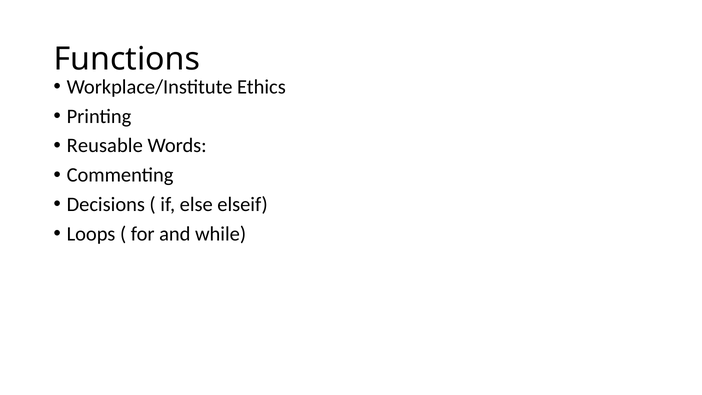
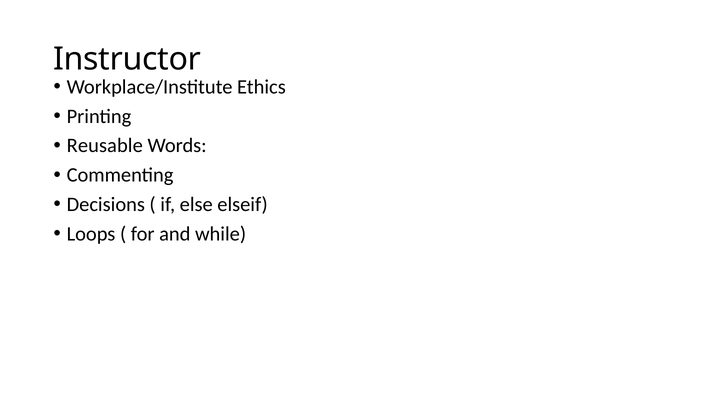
Functions: Functions -> Instructor
